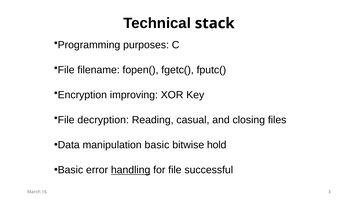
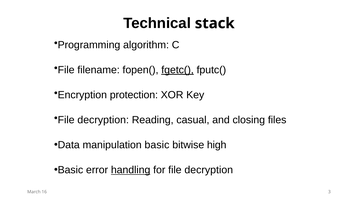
purposes: purposes -> algorithm
fgetc( underline: none -> present
improving: improving -> protection
hold: hold -> high
for file successful: successful -> decryption
